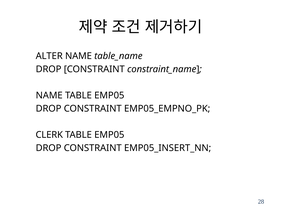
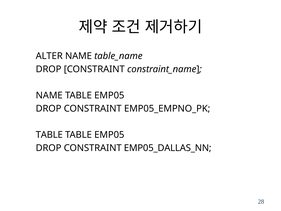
CLERK at (49, 135): CLERK -> TABLE
EMP05_INSERT_NN: EMP05_INSERT_NN -> EMP05_DALLAS_NN
